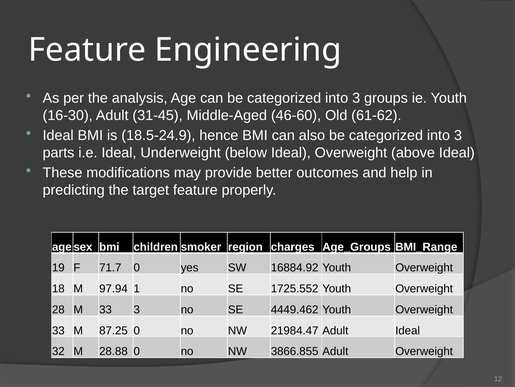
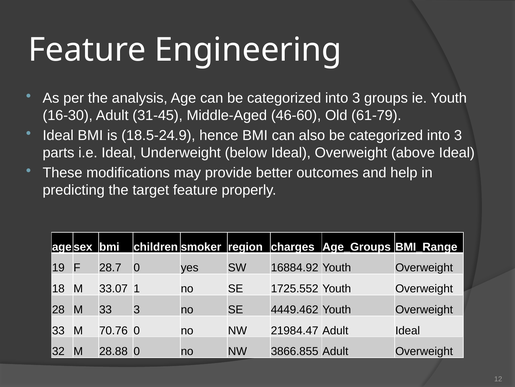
61-62: 61-62 -> 61-79
71.7: 71.7 -> 28.7
97.94: 97.94 -> 33.07
87.25: 87.25 -> 70.76
